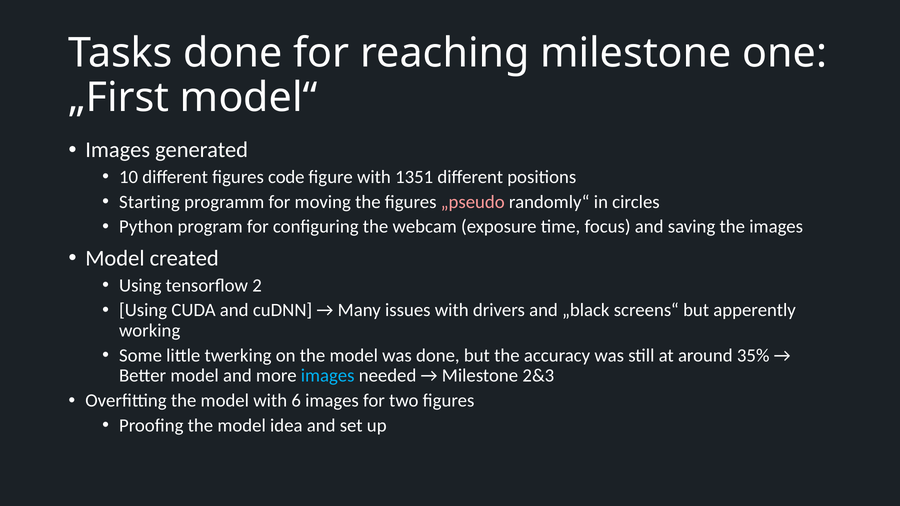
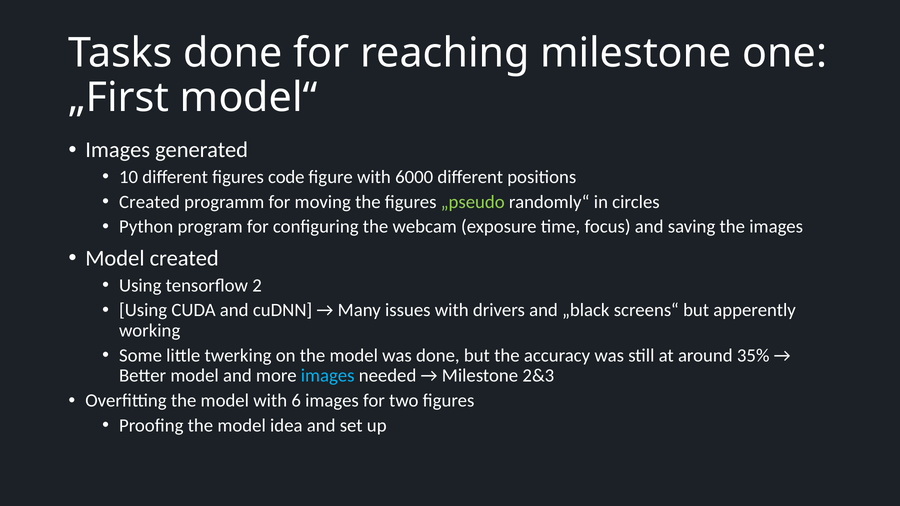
1351: 1351 -> 6000
Starting at (150, 202): Starting -> Created
„pseudo colour: pink -> light green
